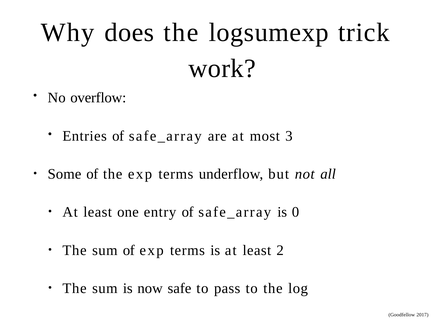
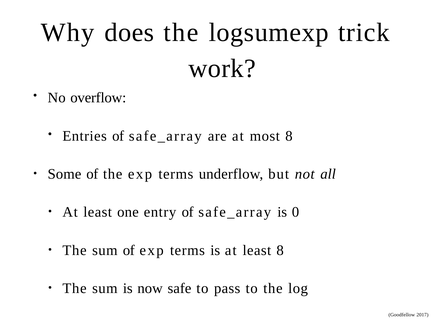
most 3: 3 -> 8
least 2: 2 -> 8
